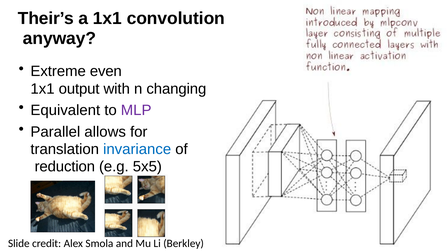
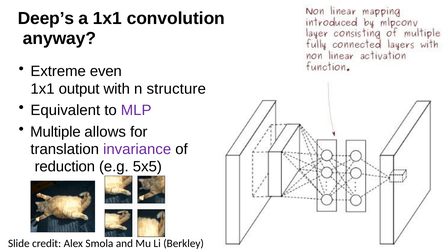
Their’s: Their’s -> Deep’s
changing: changing -> structure
Parallel: Parallel -> Multiple
invariance colour: blue -> purple
